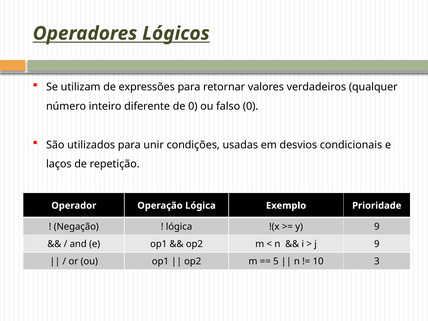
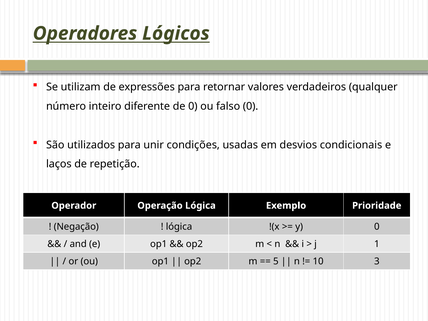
y 9: 9 -> 0
j 9: 9 -> 1
